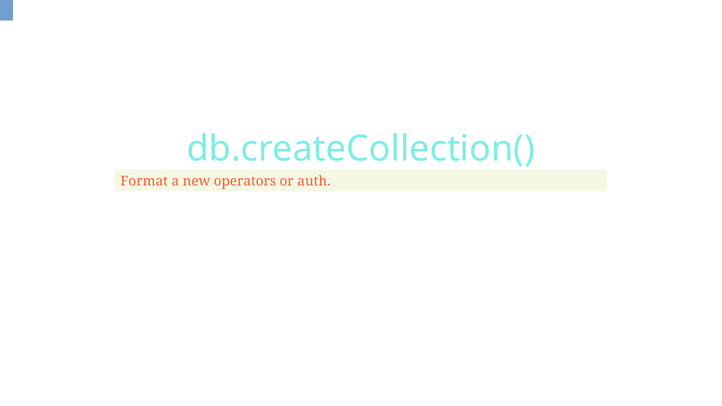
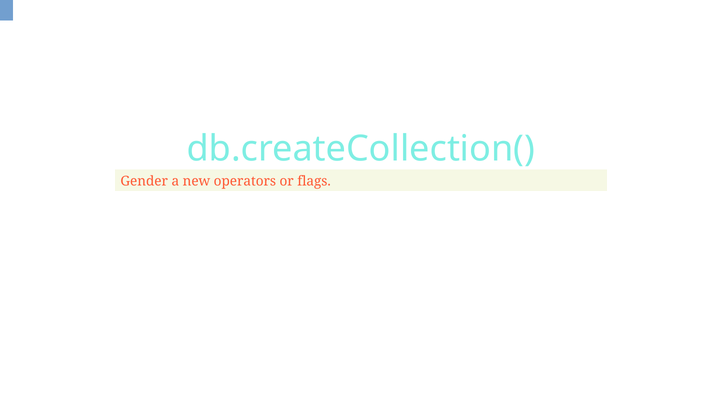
Format: Format -> Gender
auth: auth -> flags
